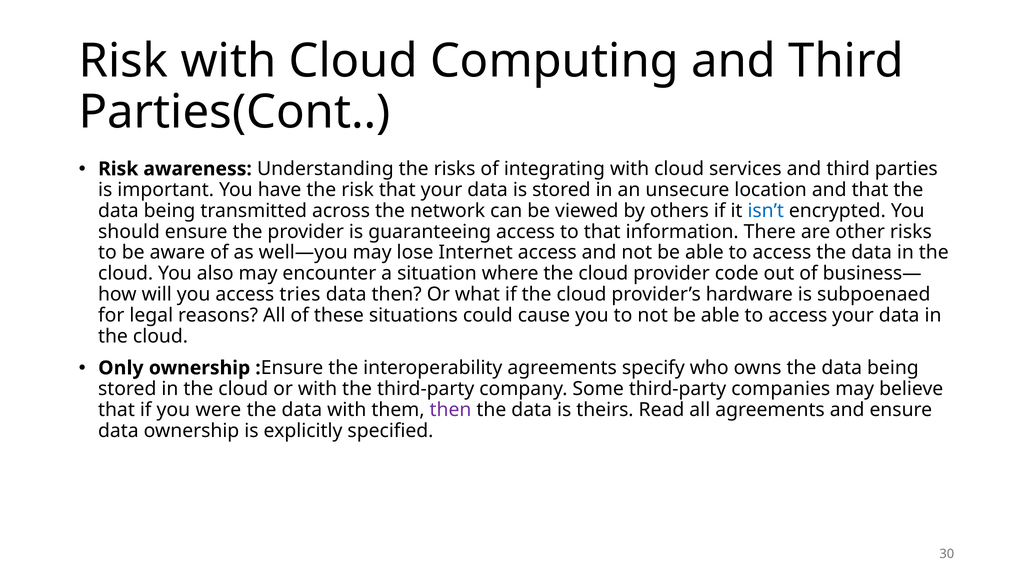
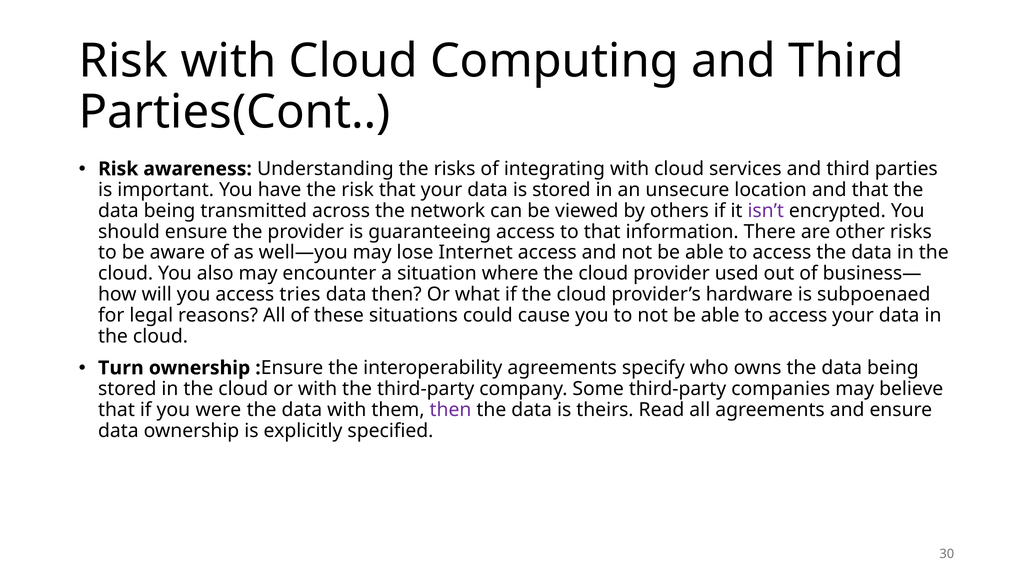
isn’t colour: blue -> purple
code: code -> used
Only: Only -> Turn
